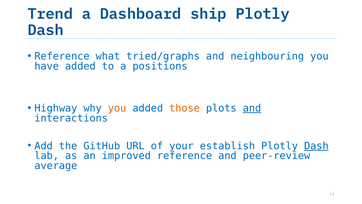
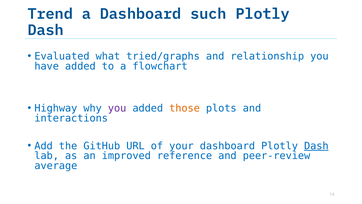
ship: ship -> such
Reference at (62, 56): Reference -> Evaluated
neighbouring: neighbouring -> relationship
positions: positions -> flowchart
you at (117, 108) colour: orange -> purple
and at (252, 108) underline: present -> none
your establish: establish -> dashboard
